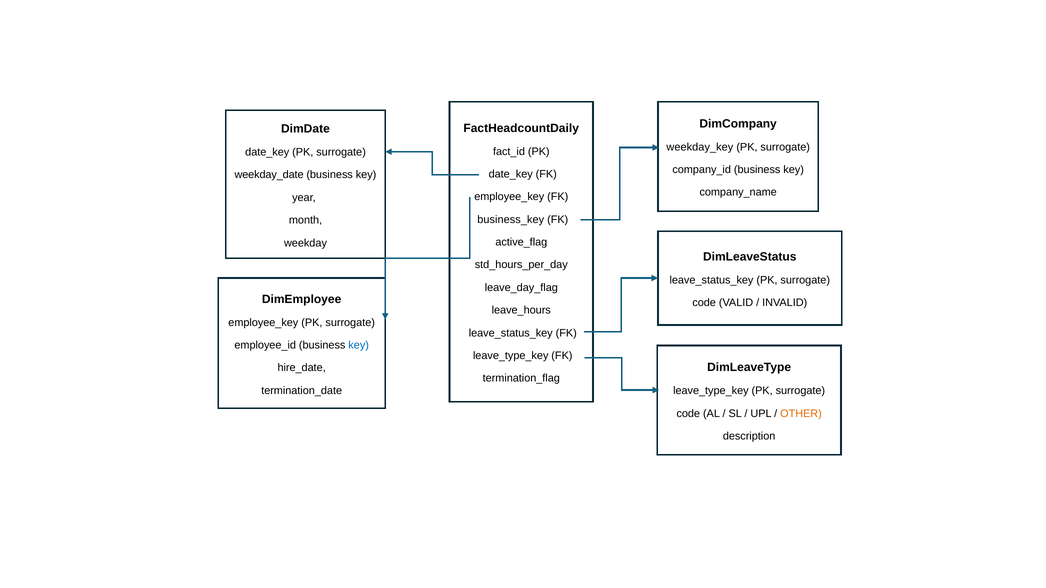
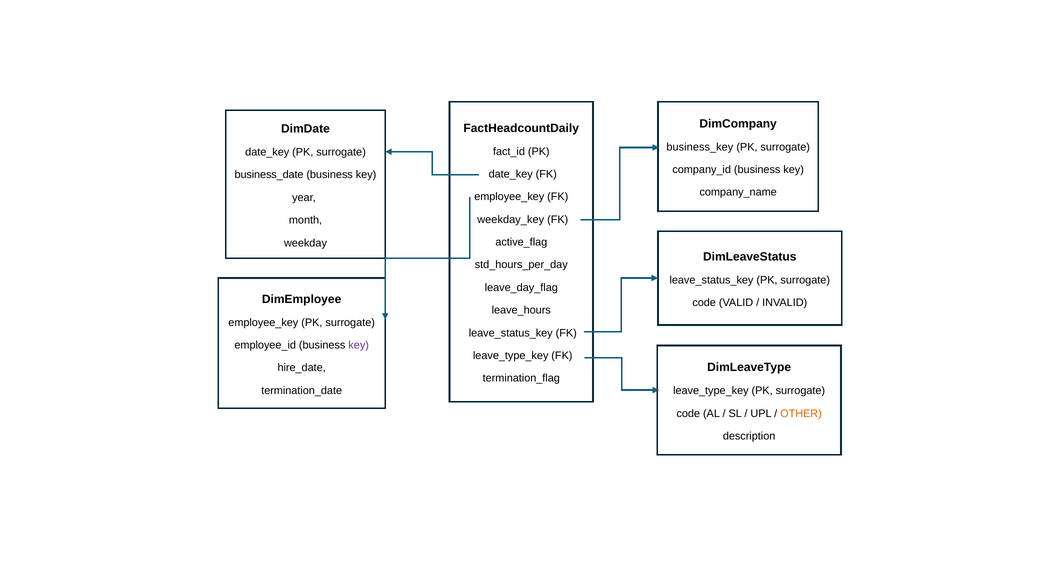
weekday_key: weekday_key -> business_key
weekday_date: weekday_date -> business_date
business_key: business_key -> weekday_key
key at (359, 345) colour: blue -> purple
